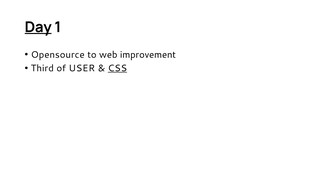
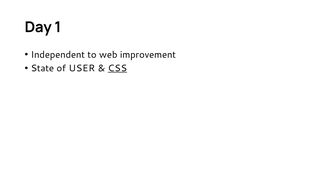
Day underline: present -> none
Opensource: Opensource -> Independent
Third: Third -> State
